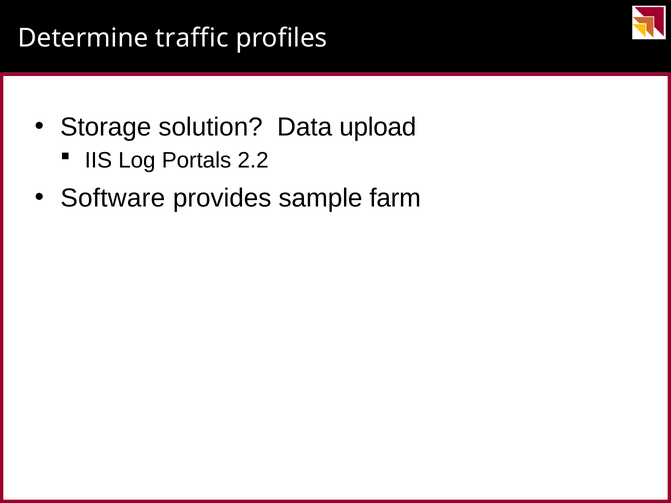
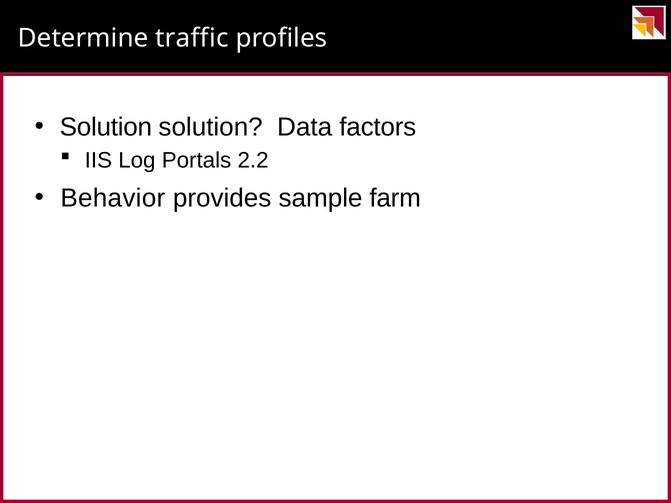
Storage at (106, 127): Storage -> Solution
upload: upload -> factors
Software: Software -> Behavior
